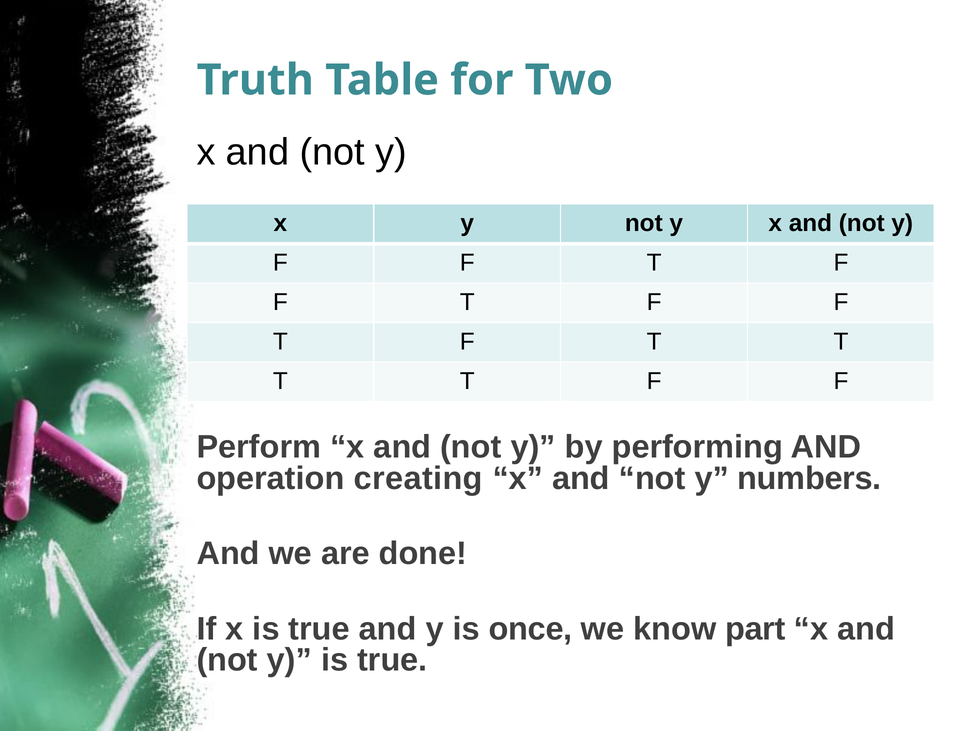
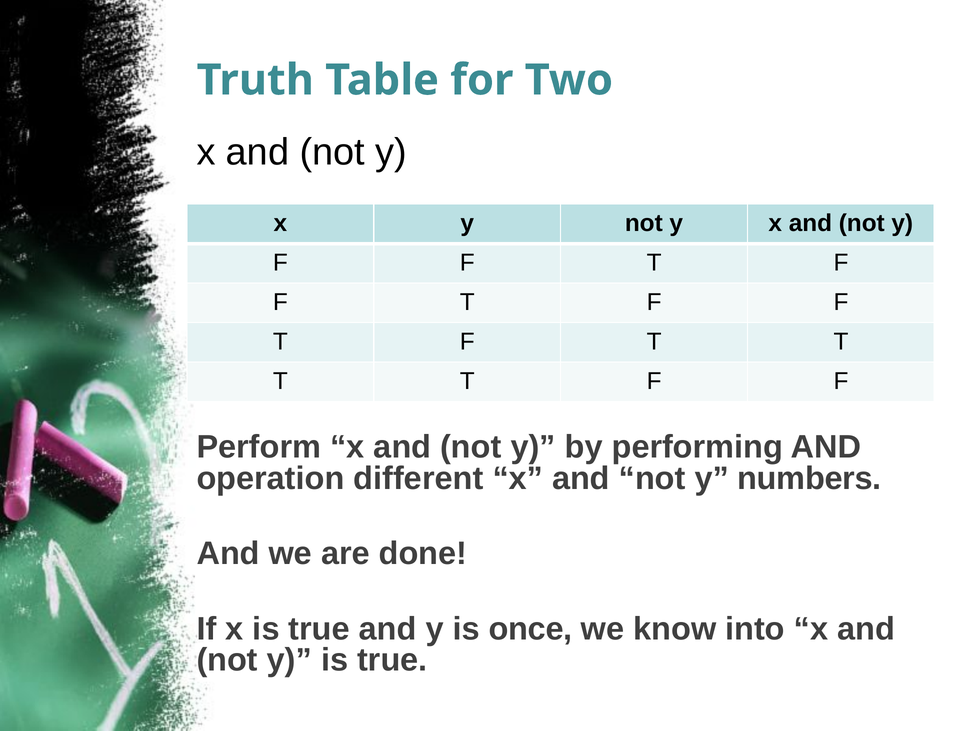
creating: creating -> different
part: part -> into
